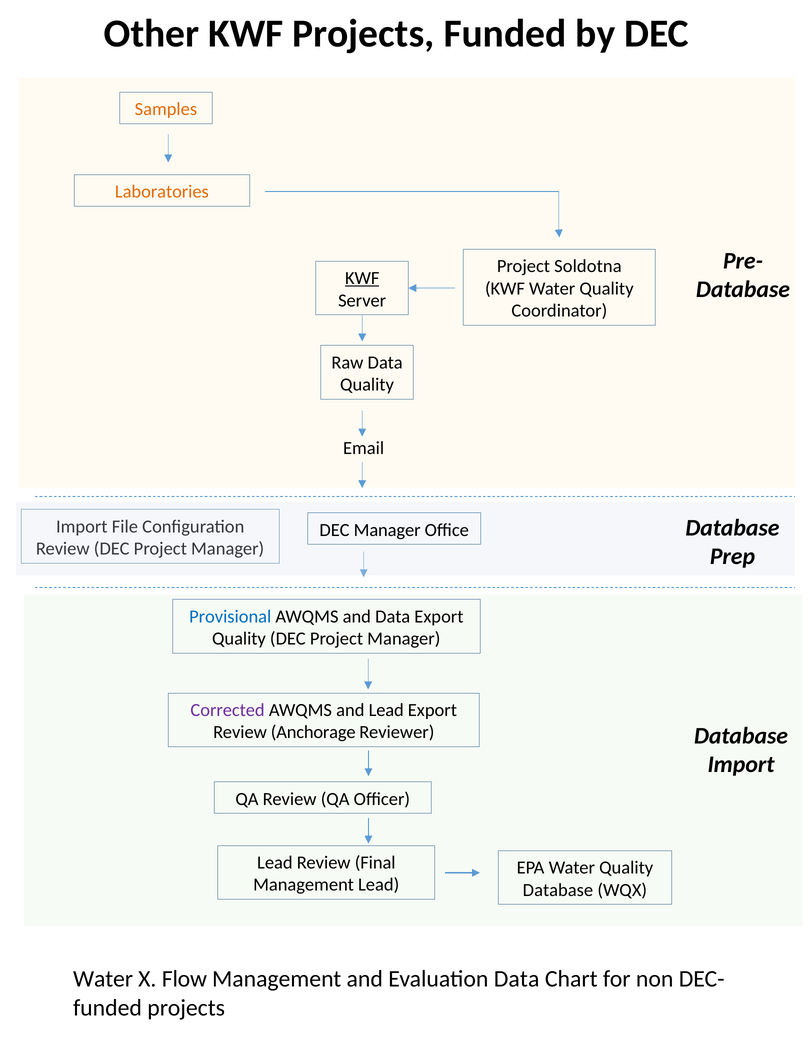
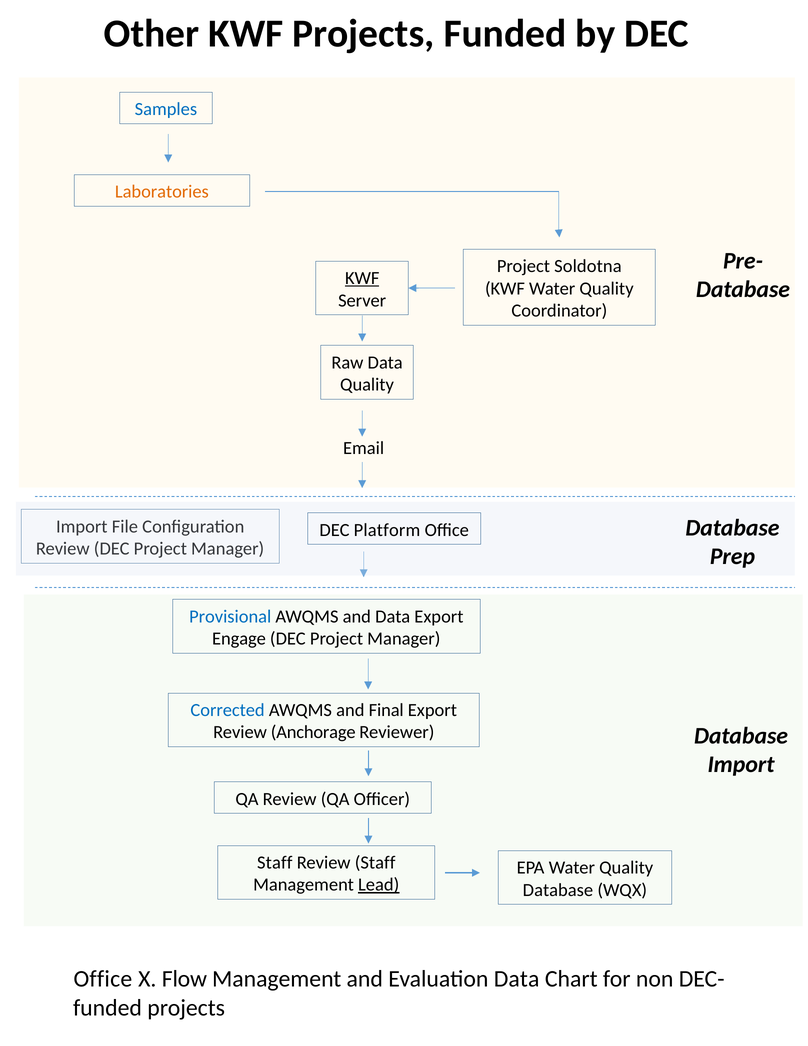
Samples colour: orange -> blue
DEC Manager: Manager -> Platform
Quality at (239, 638): Quality -> Engage
Corrected colour: purple -> blue
and Lead: Lead -> Final
Lead at (275, 862): Lead -> Staff
Review Final: Final -> Staff
Lead at (379, 884) underline: none -> present
Water at (103, 979): Water -> Office
